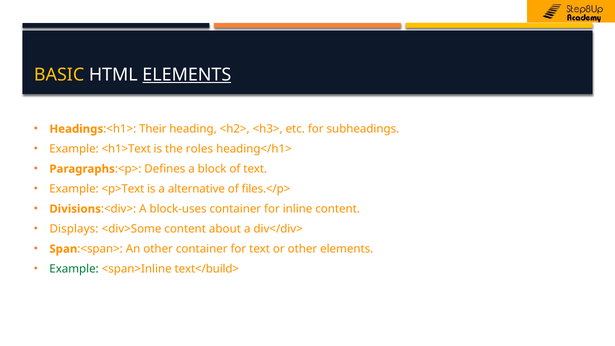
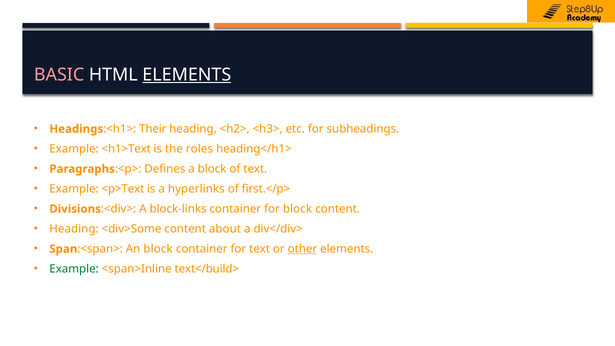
BASIC colour: yellow -> pink
alternative: alternative -> hyperlinks
files.</p>: files.</p> -> first.</p>
block-uses: block-uses -> block-links
for inline: inline -> block
Displays at (74, 229): Displays -> Heading
An other: other -> block
other at (302, 249) underline: none -> present
